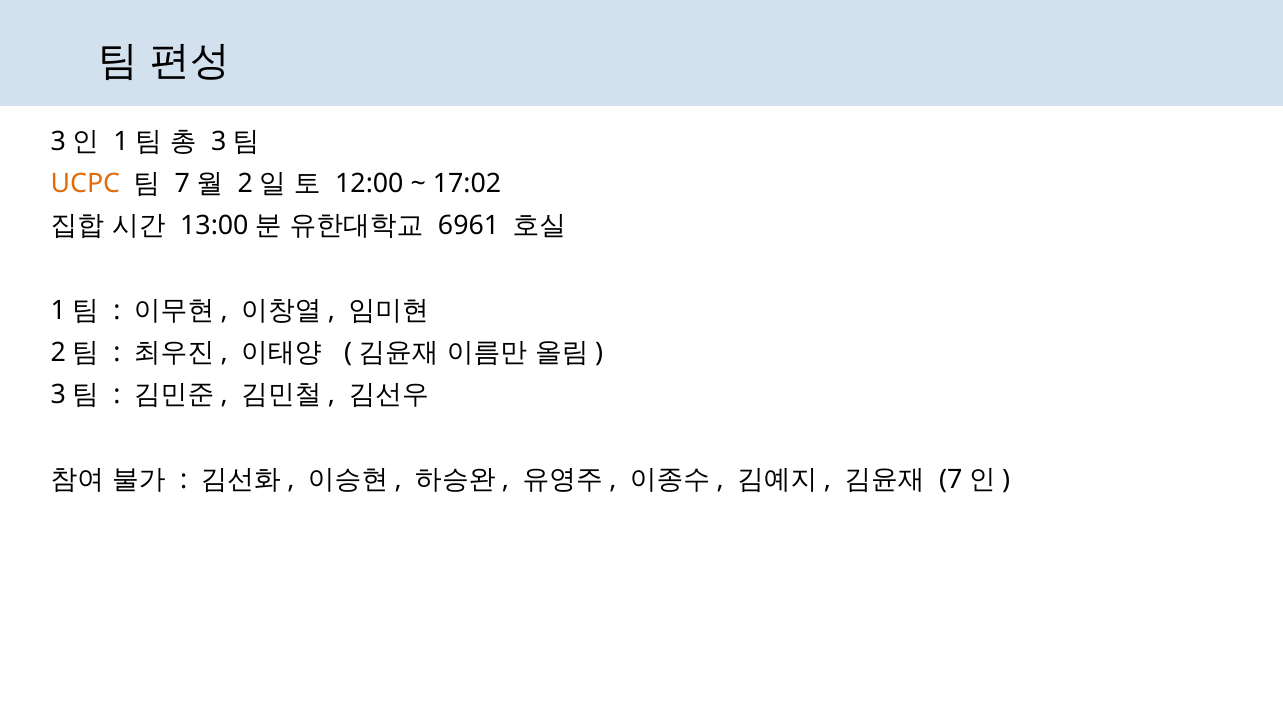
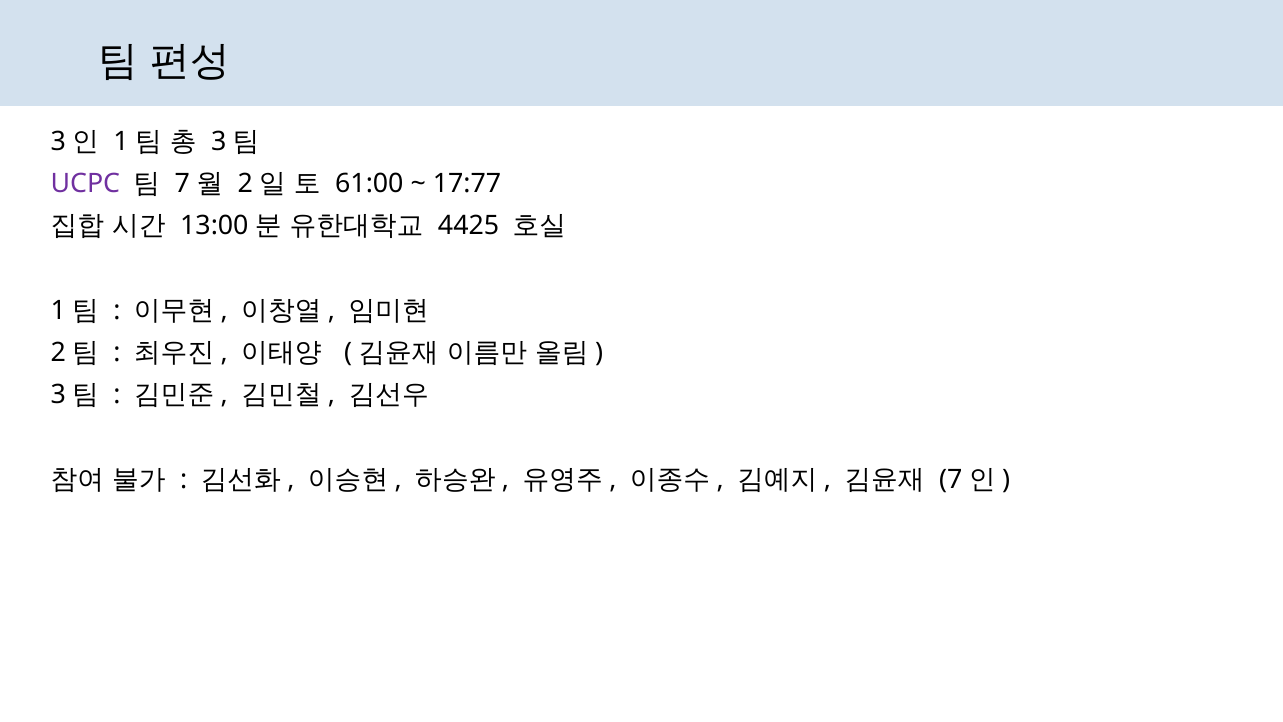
UCPC colour: orange -> purple
12:00: 12:00 -> 61:00
17:02: 17:02 -> 17:77
6961: 6961 -> 4425
